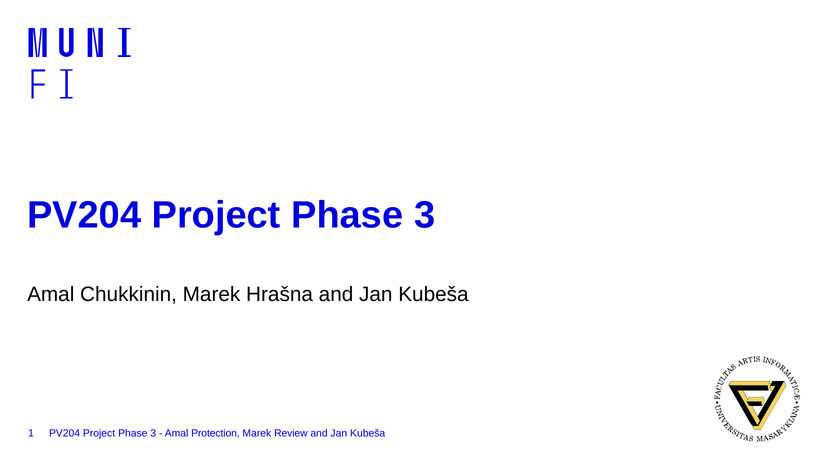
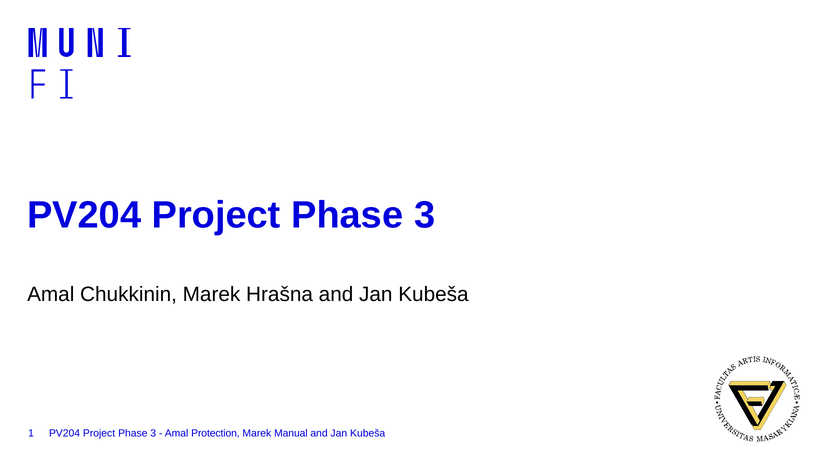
Review: Review -> Manual
